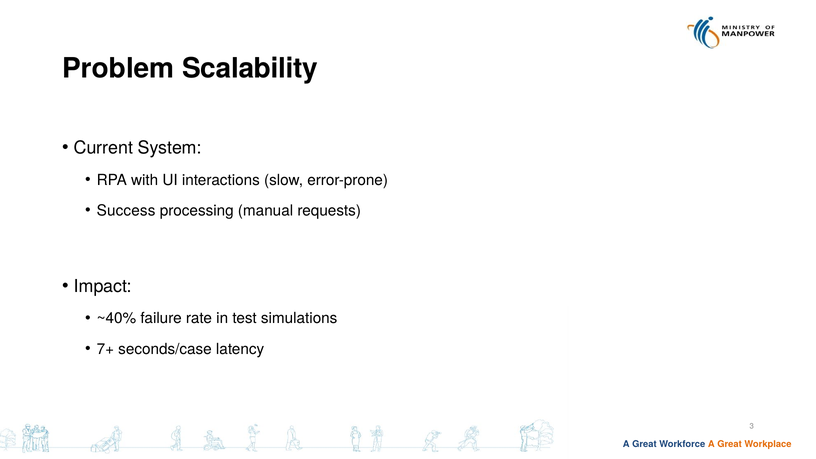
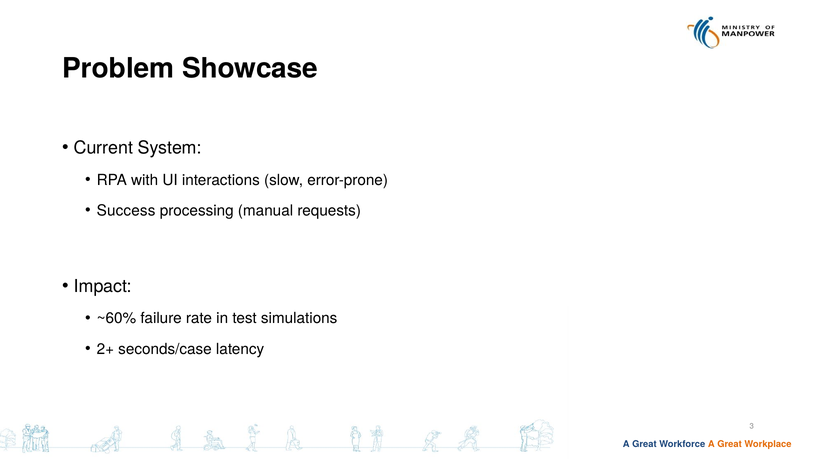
Scalability: Scalability -> Showcase
~40%: ~40% -> ~60%
7+: 7+ -> 2+
